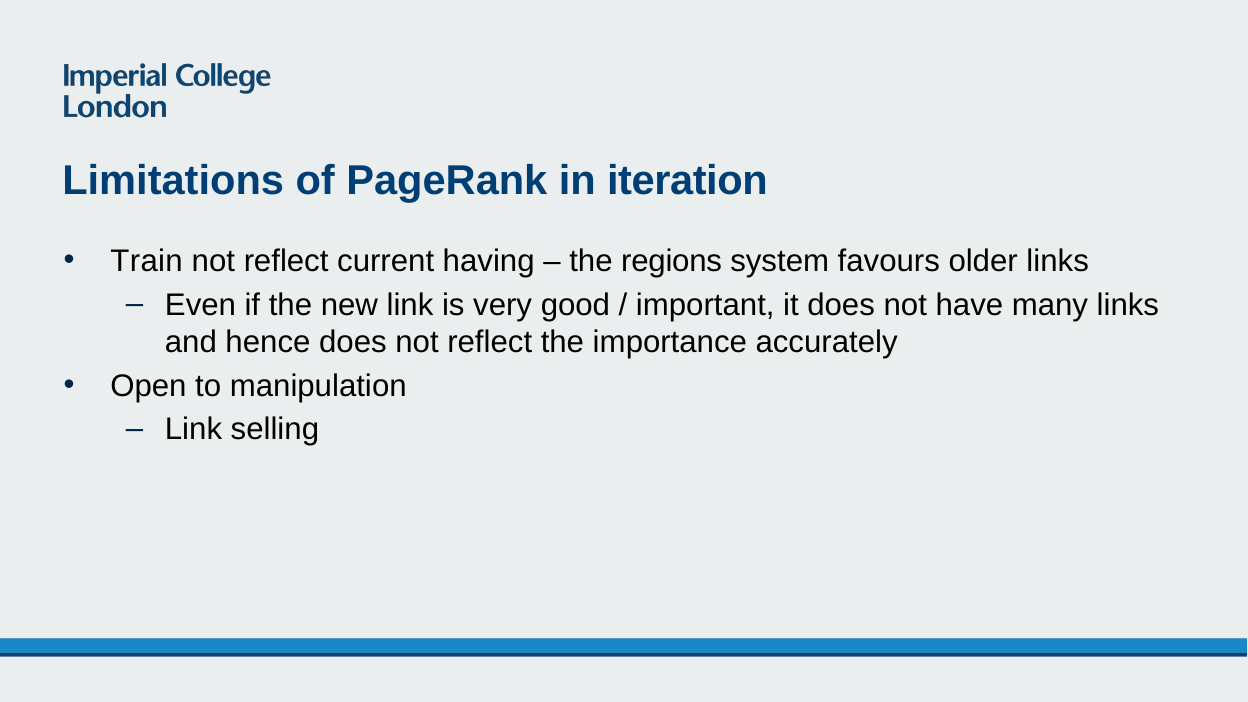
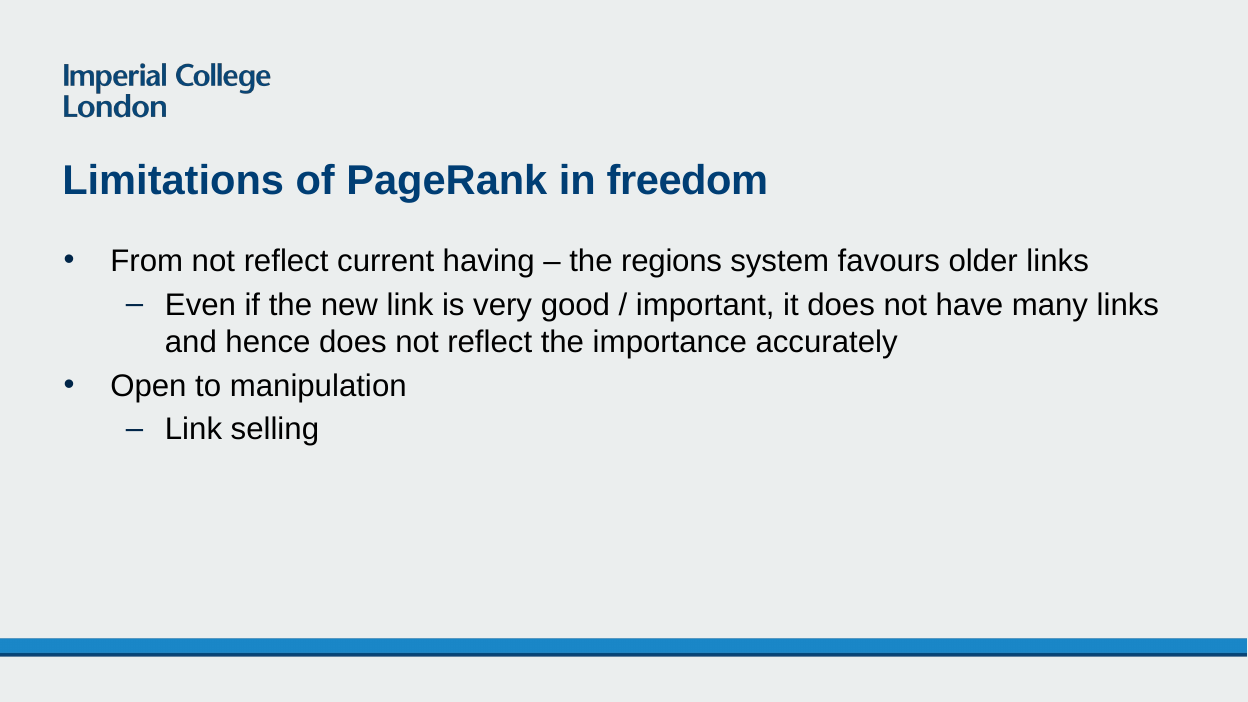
iteration: iteration -> freedom
Train: Train -> From
